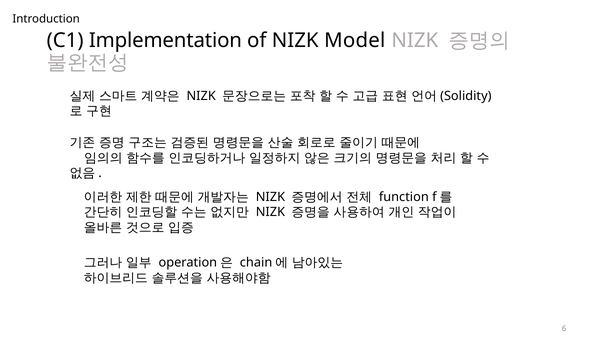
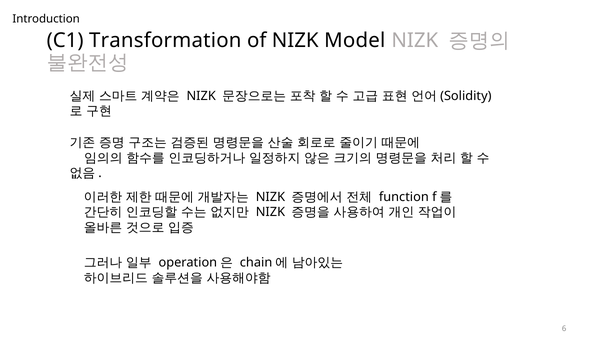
Implementation: Implementation -> Transformation
